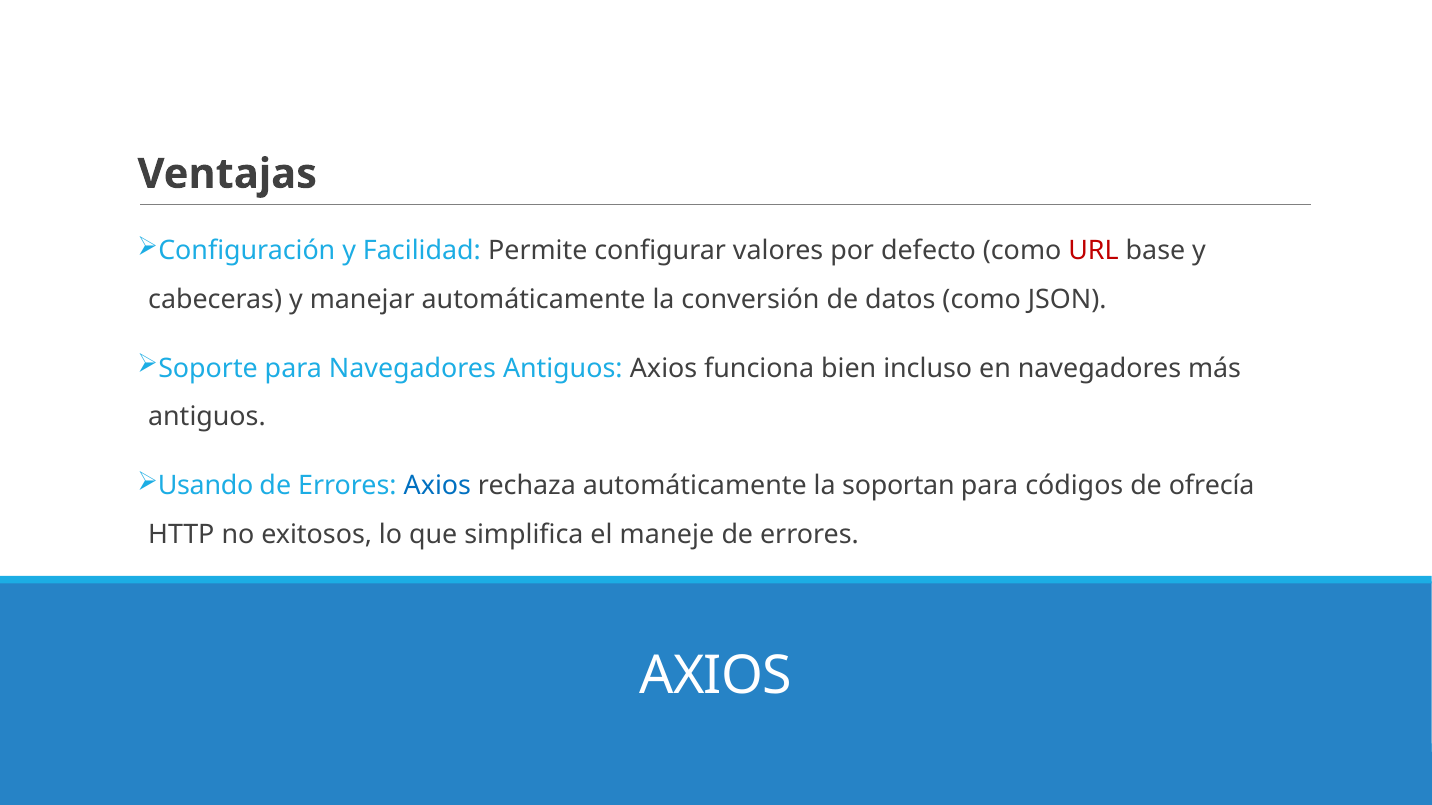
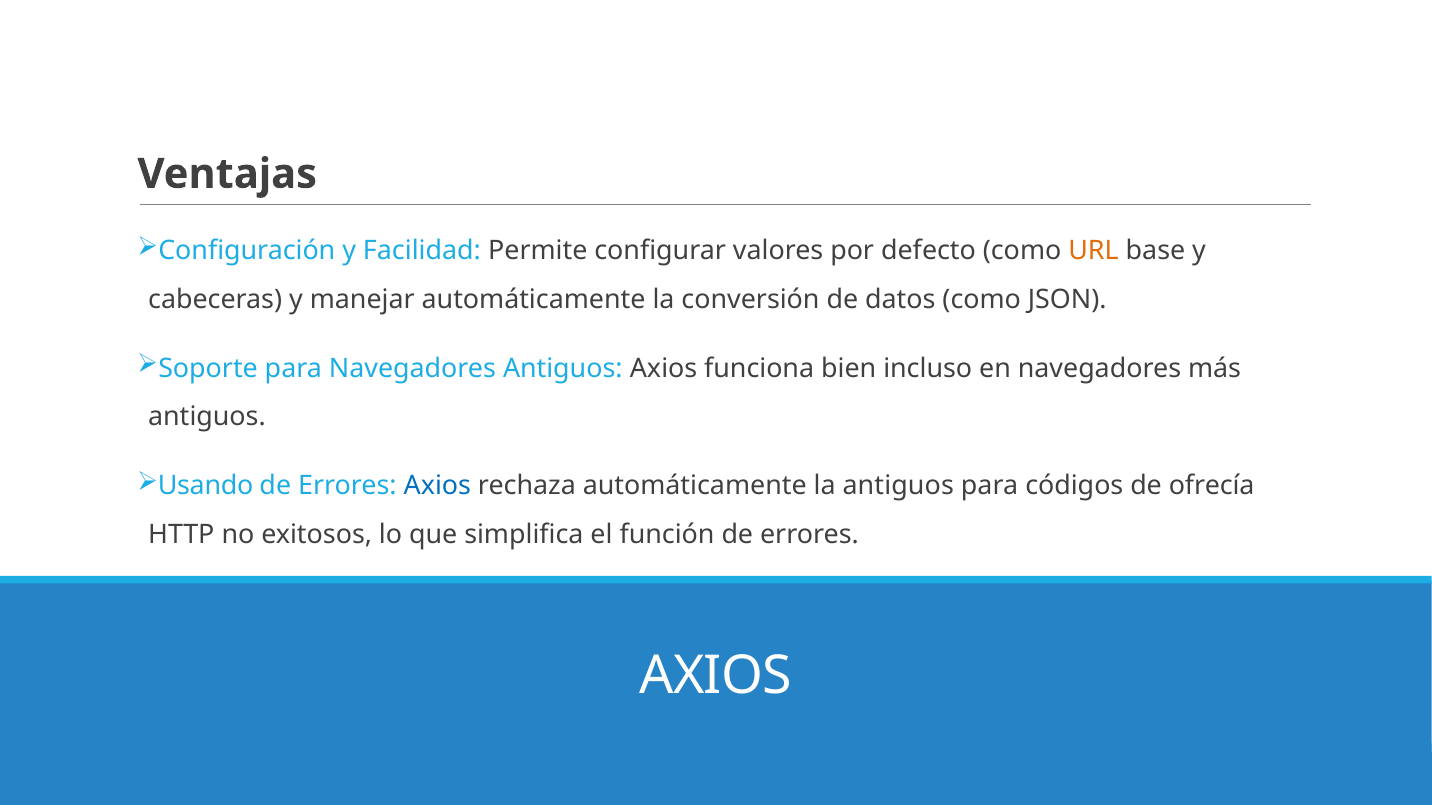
URL colour: red -> orange
la soportan: soportan -> antiguos
maneje: maneje -> función
